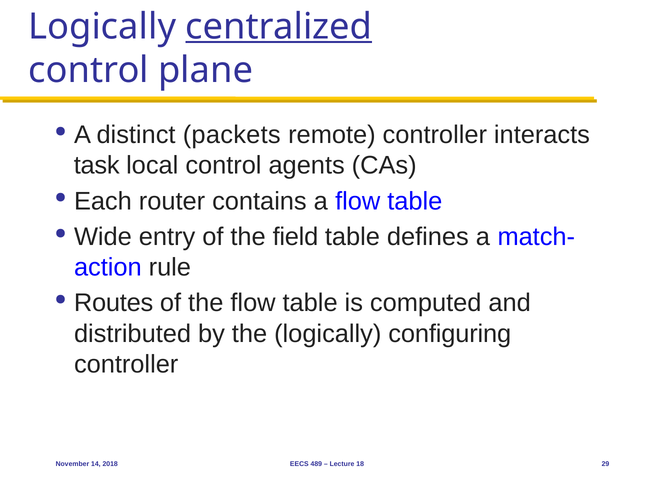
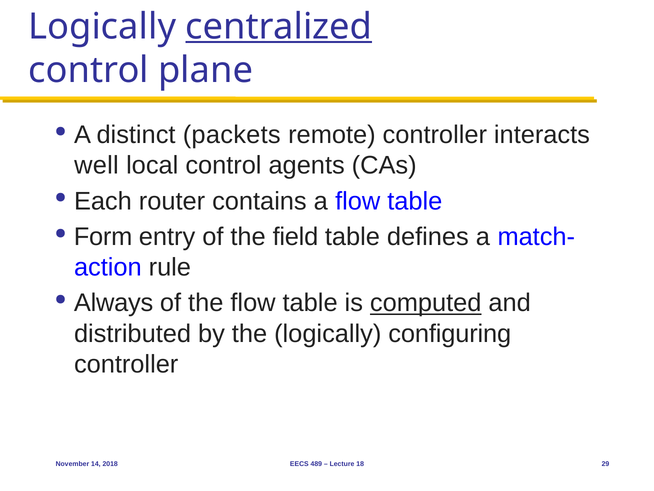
task: task -> well
Wide: Wide -> Form
Routes: Routes -> Always
computed underline: none -> present
